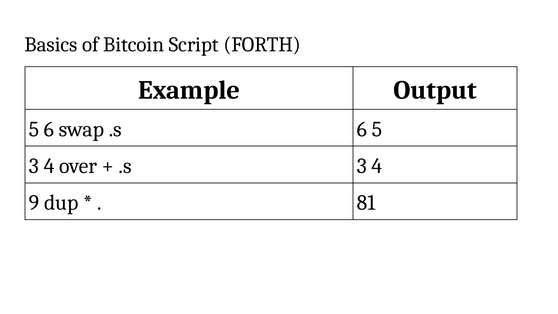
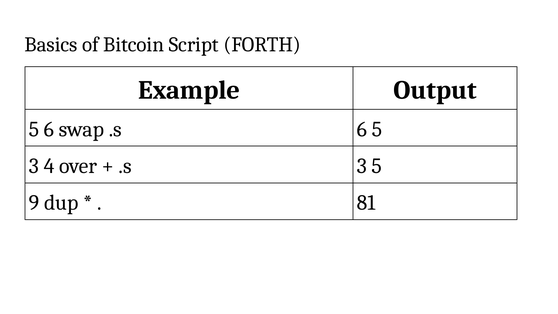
.s 3 4: 4 -> 5
